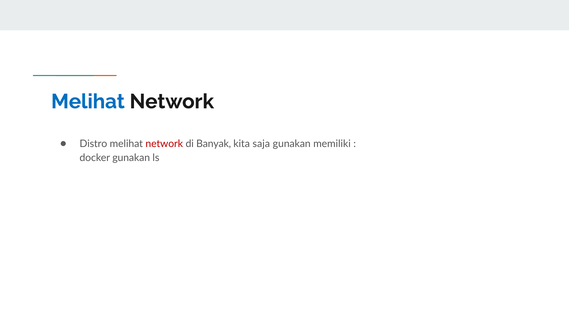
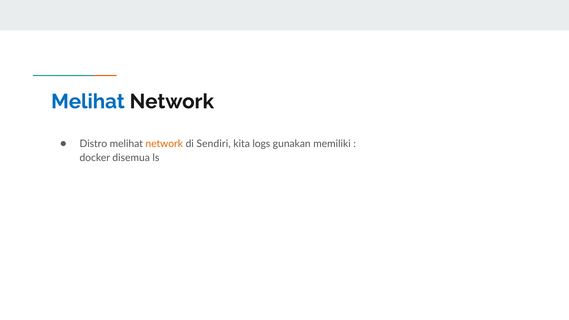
network at (164, 144) colour: red -> orange
Banyak: Banyak -> Sendiri
saja: saja -> logs
docker gunakan: gunakan -> disemua
